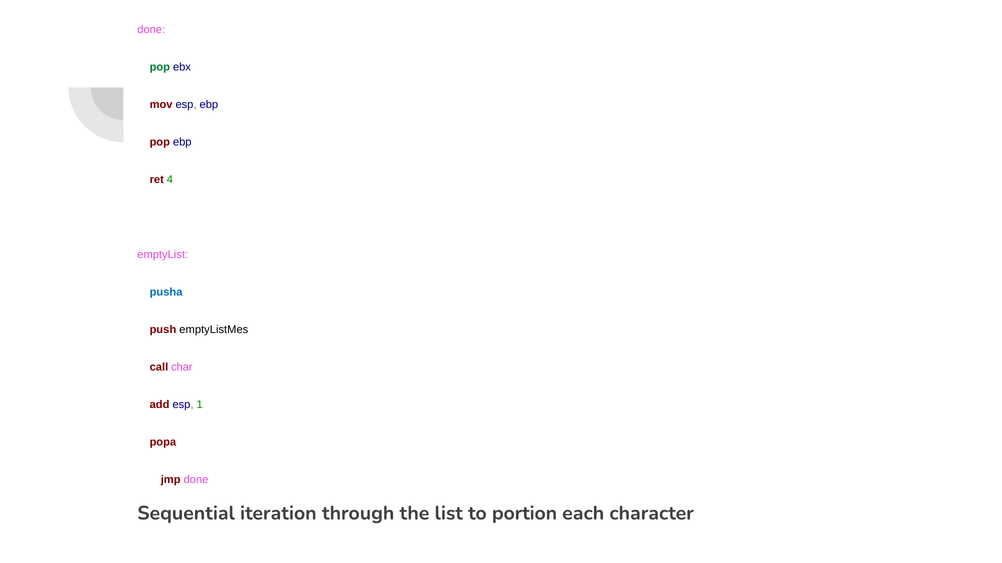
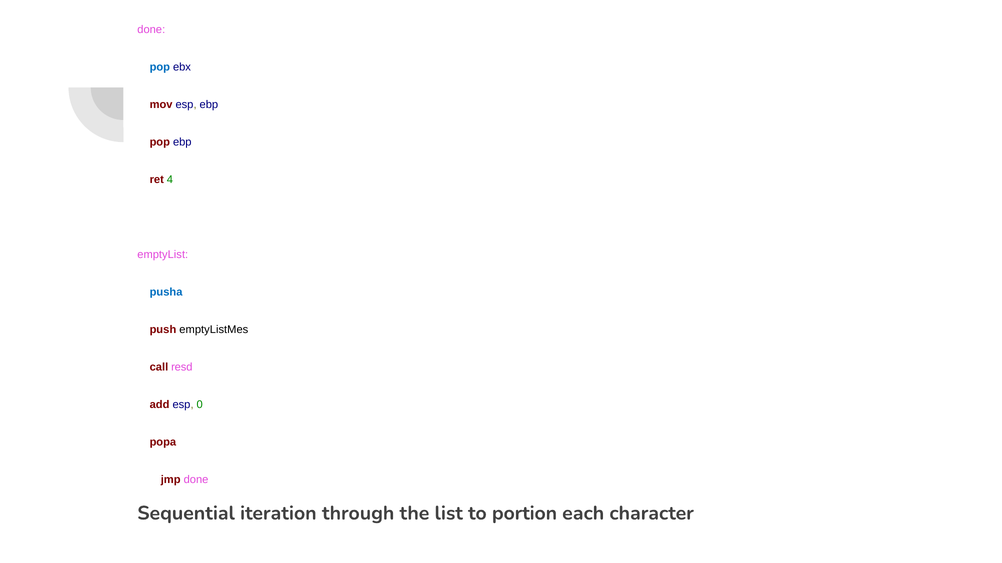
pop at (160, 67) colour: green -> blue
char: char -> resd
1: 1 -> 0
